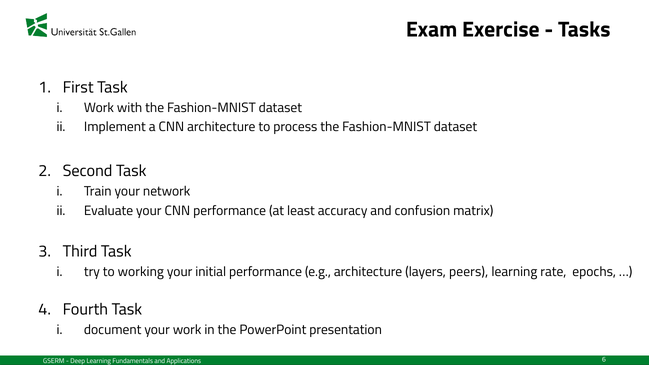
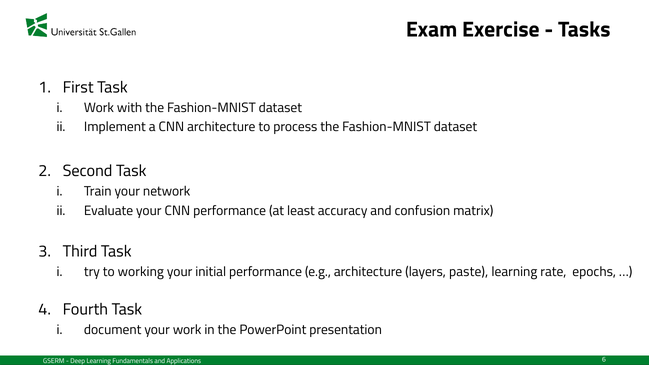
peers: peers -> paste
